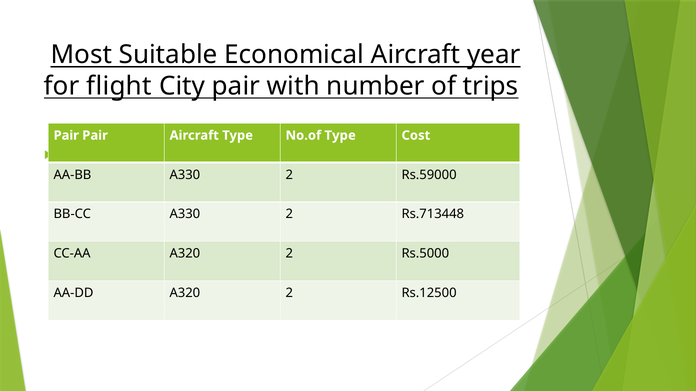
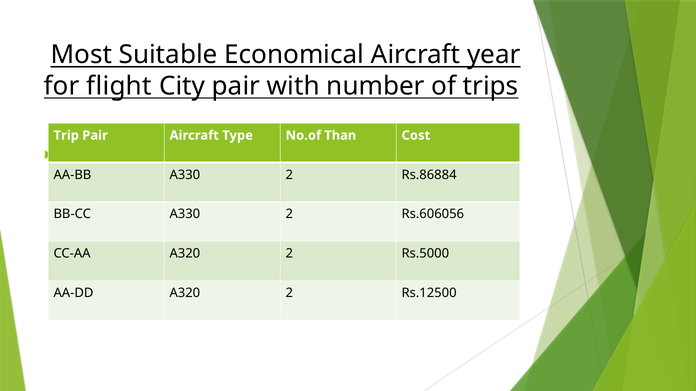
Pair at (66, 136): Pair -> Trip
No.of Type: Type -> Than
Rs.59000: Rs.59000 -> Rs.86884
Rs.713448: Rs.713448 -> Rs.606056
